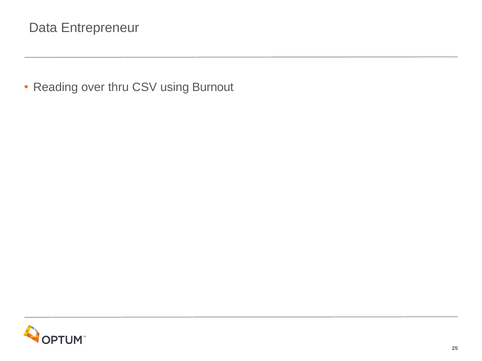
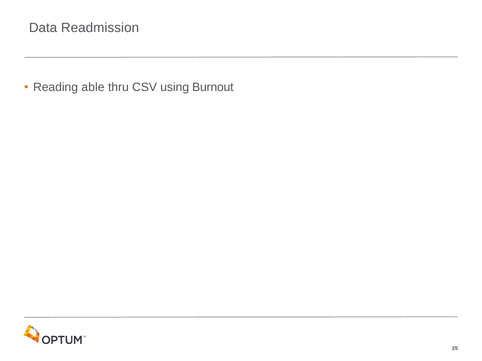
Entrepreneur: Entrepreneur -> Readmission
over: over -> able
